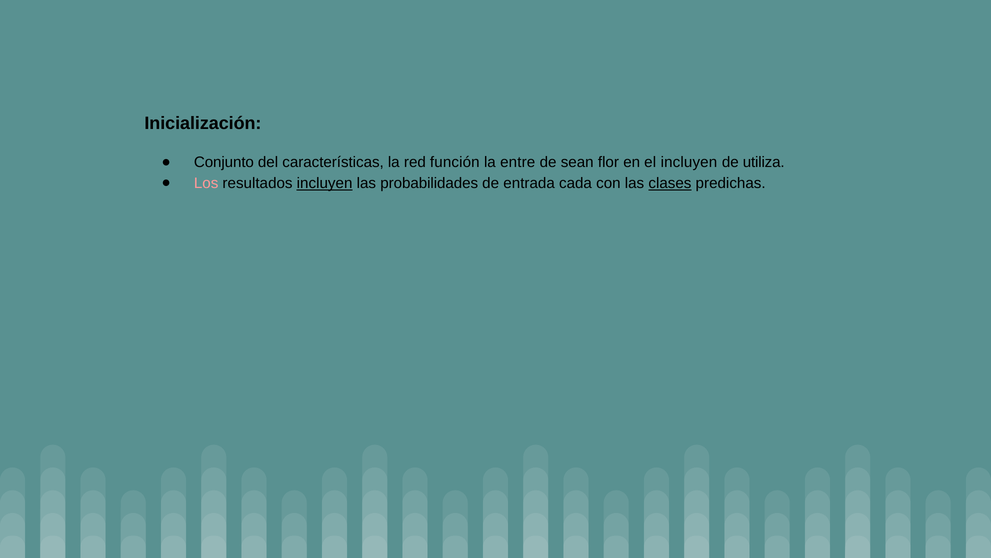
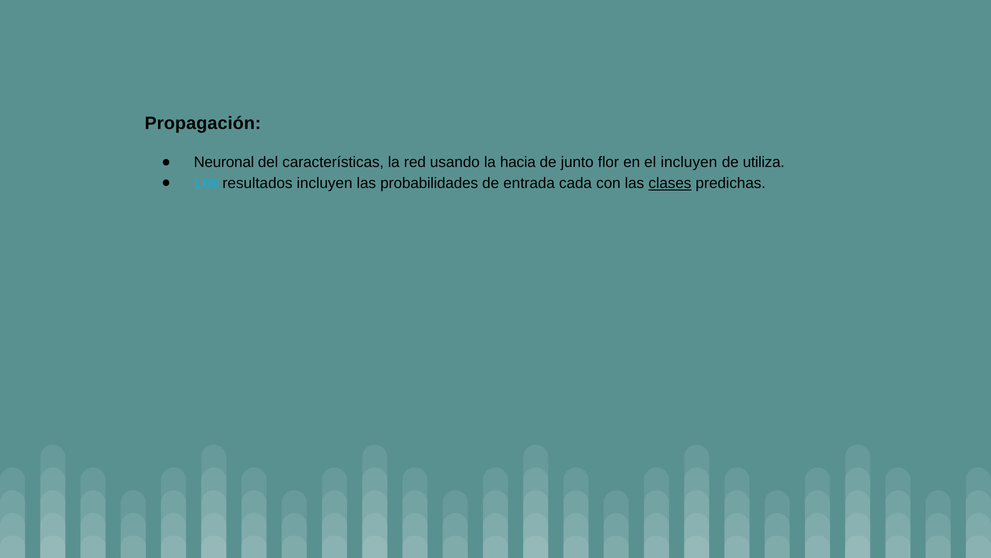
Inicialización: Inicialización -> Propagación
Conjunto: Conjunto -> Neuronal
función: función -> usando
entre: entre -> hacia
sean: sean -> junto
Los colour: pink -> light blue
incluyen at (325, 183) underline: present -> none
